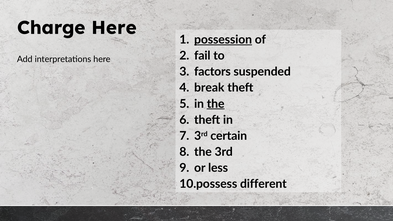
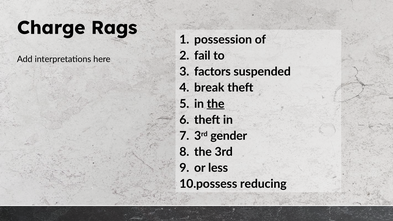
Charge Here: Here -> Rags
possession underline: present -> none
certain: certain -> gender
different: different -> reducing
